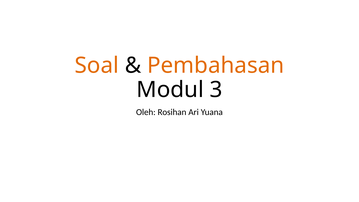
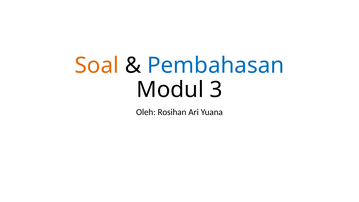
Pembahasan colour: orange -> blue
